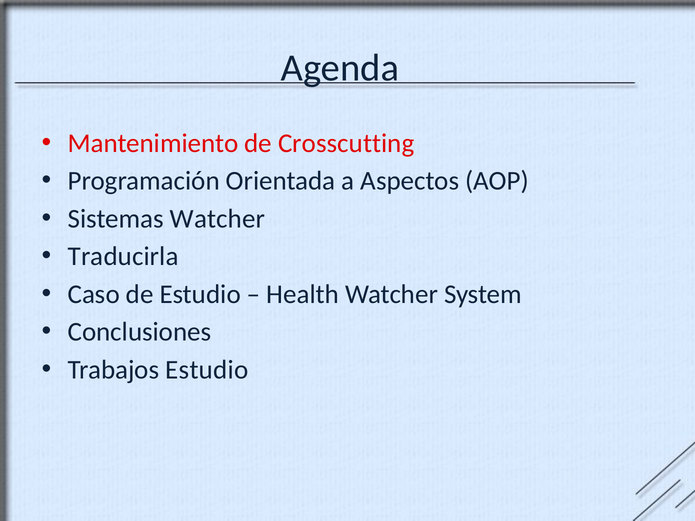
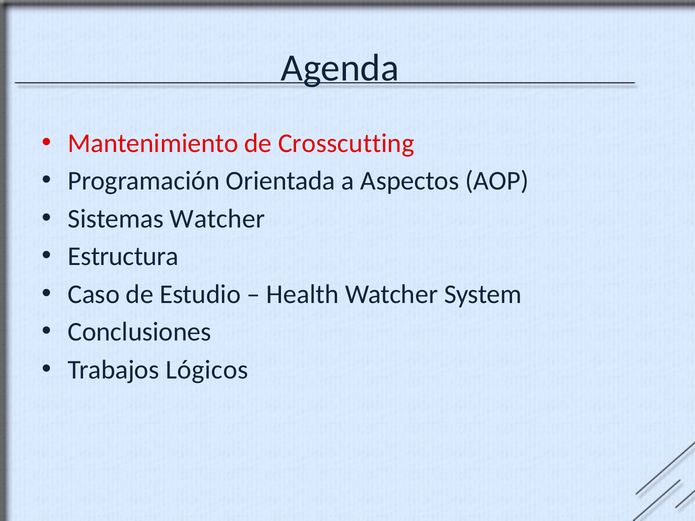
Traducirla: Traducirla -> Estructura
Trabajos Estudio: Estudio -> Lógicos
